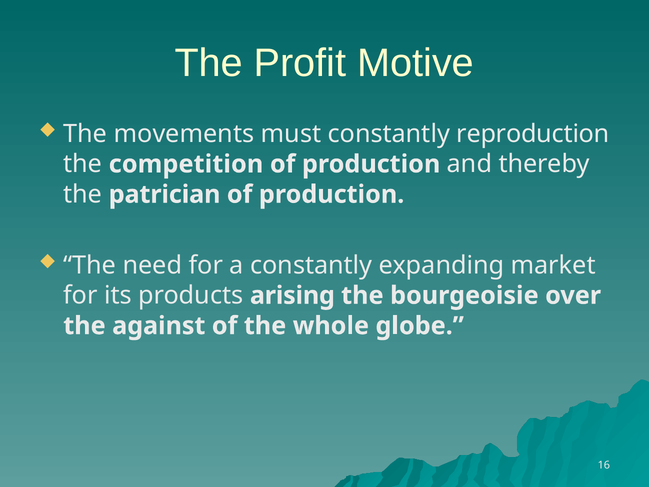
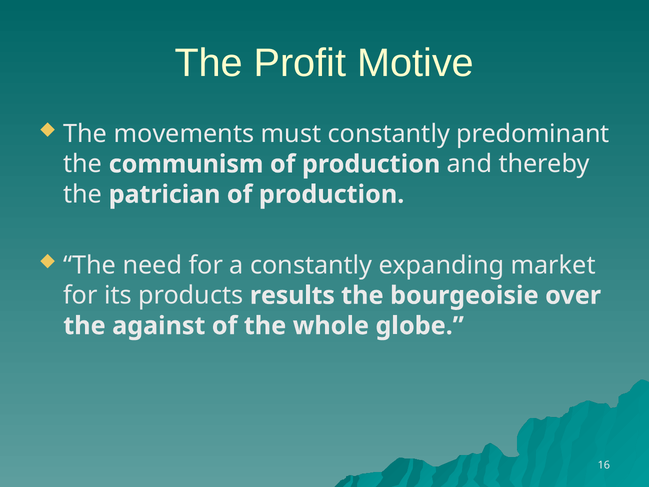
reproduction: reproduction -> predominant
competition: competition -> communism
arising: arising -> results
